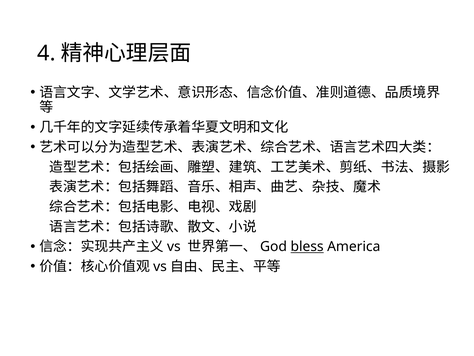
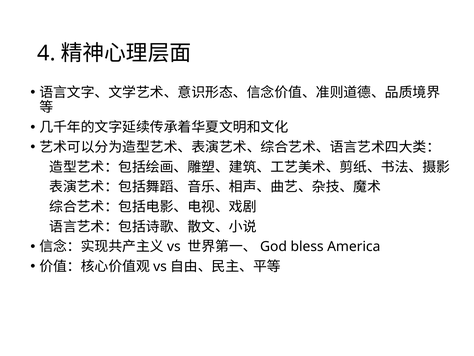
bless underline: present -> none
